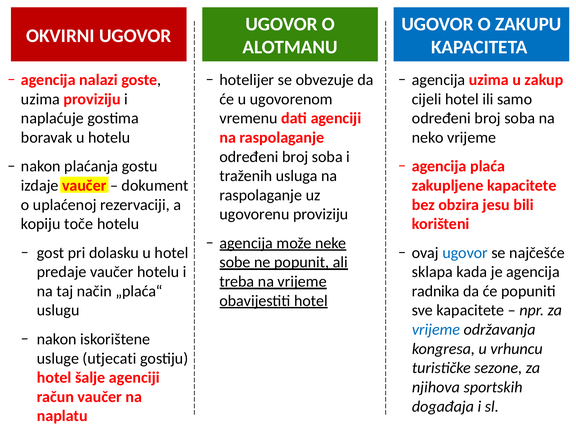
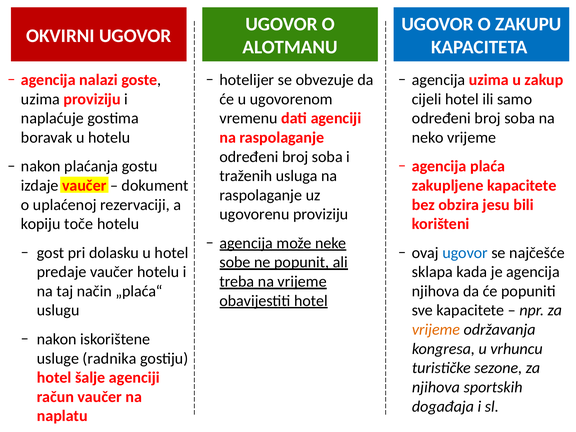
radnika at (436, 291): radnika -> njihova
vrijeme at (436, 330) colour: blue -> orange
utjecati: utjecati -> radnika
